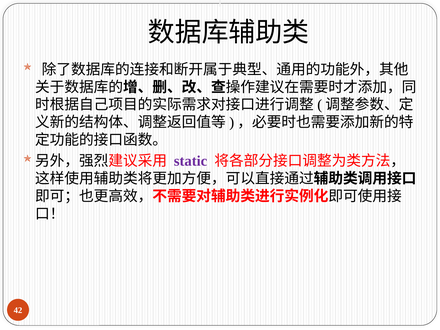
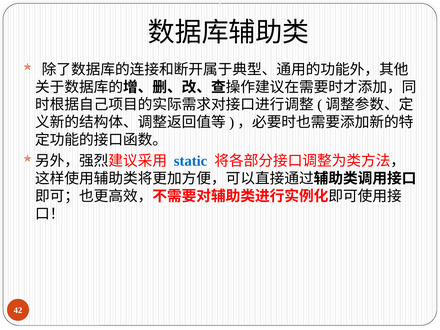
static colour: purple -> blue
